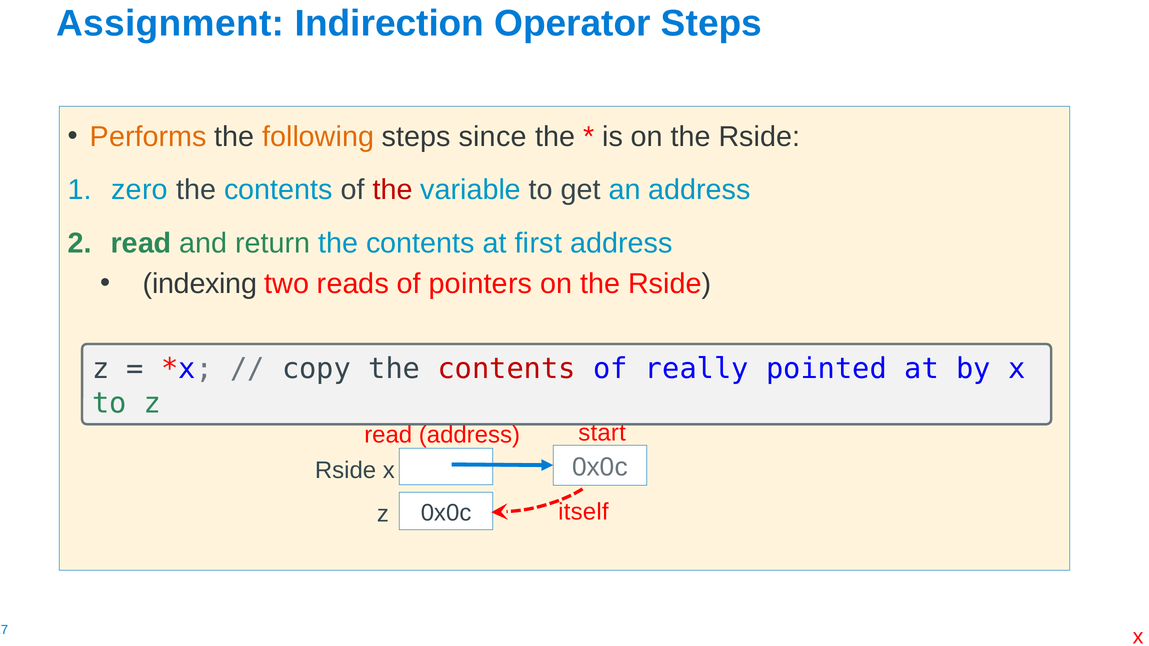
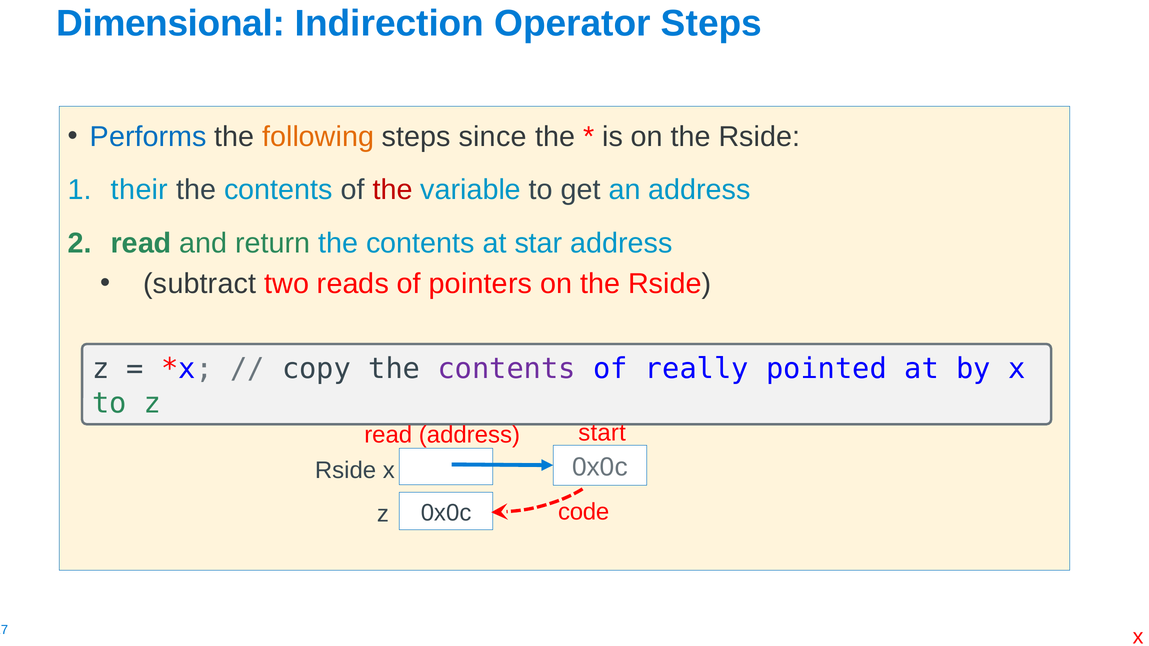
Assignment: Assignment -> Dimensional
Performs colour: orange -> blue
zero: zero -> their
first: first -> star
indexing: indexing -> subtract
contents at (507, 369) colour: red -> purple
itself: itself -> code
